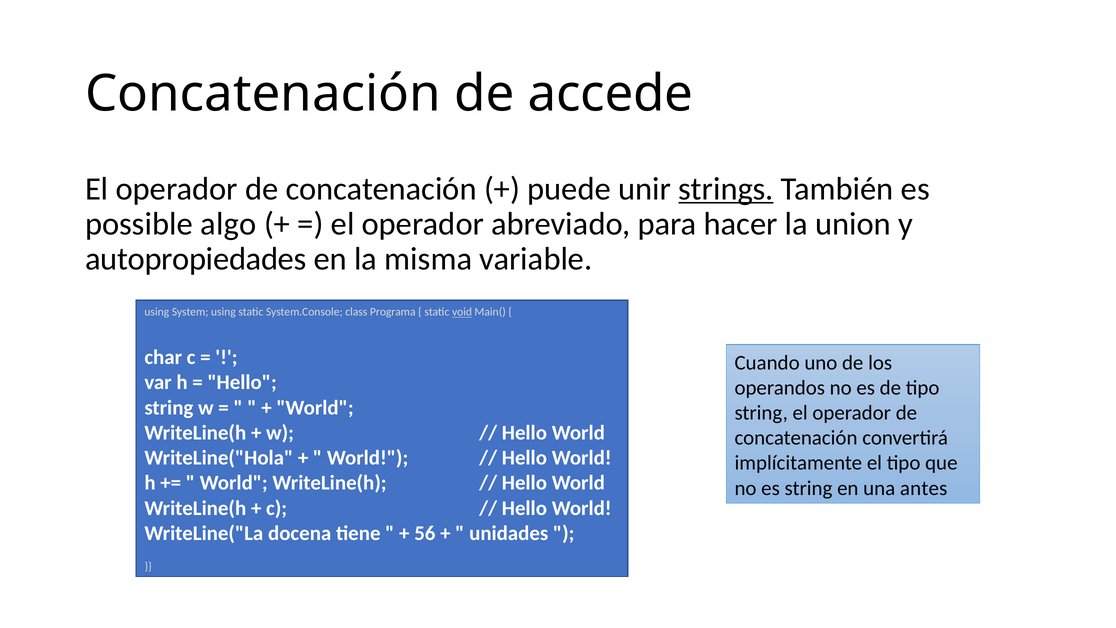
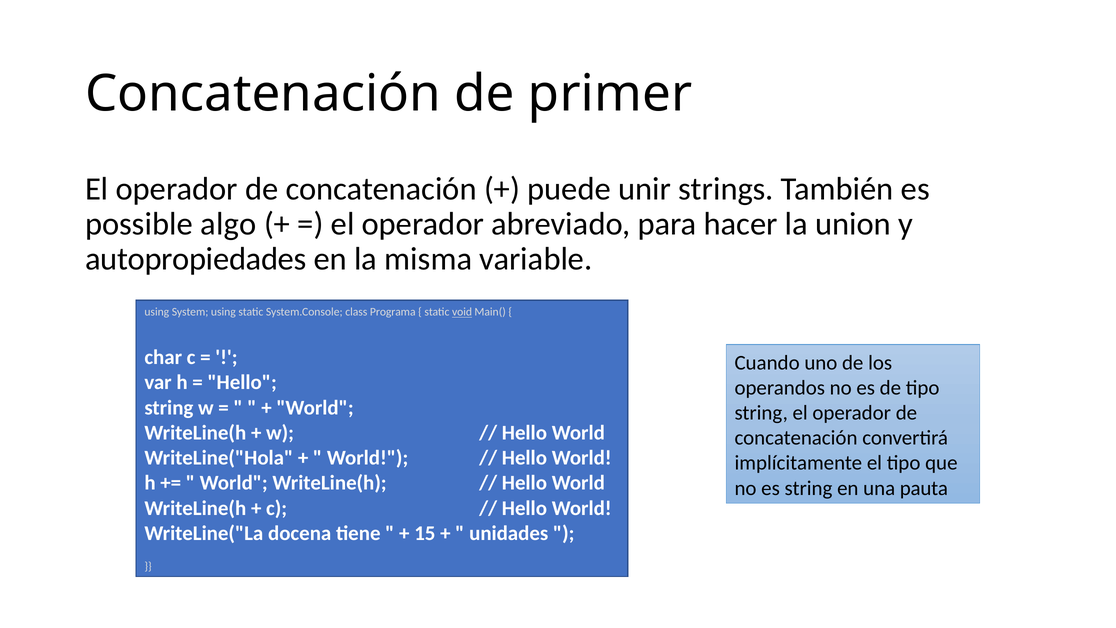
accede: accede -> primer
strings underline: present -> none
antes: antes -> pauta
56: 56 -> 15
